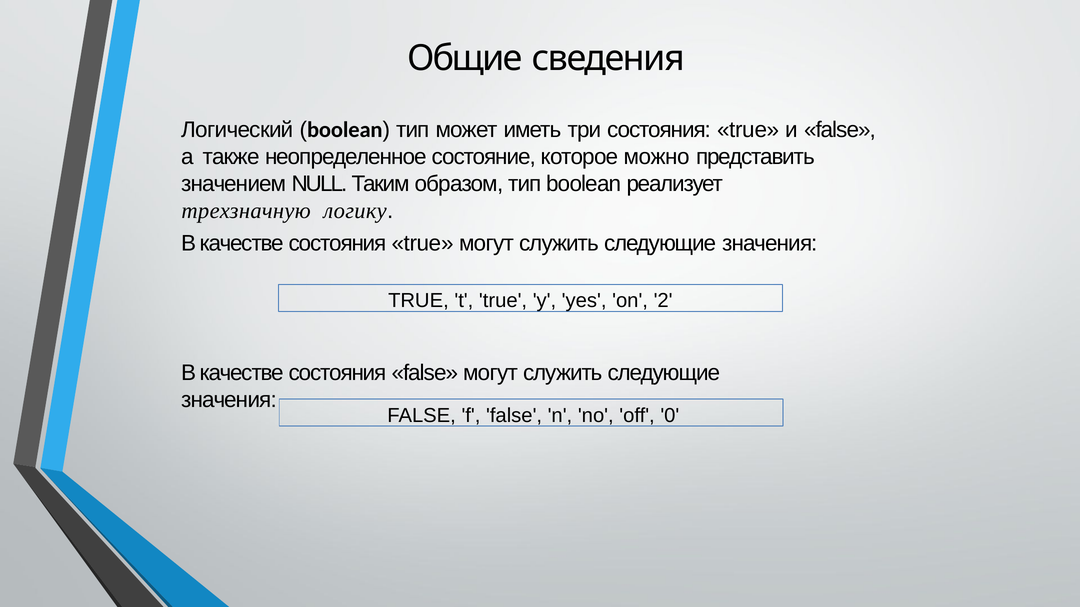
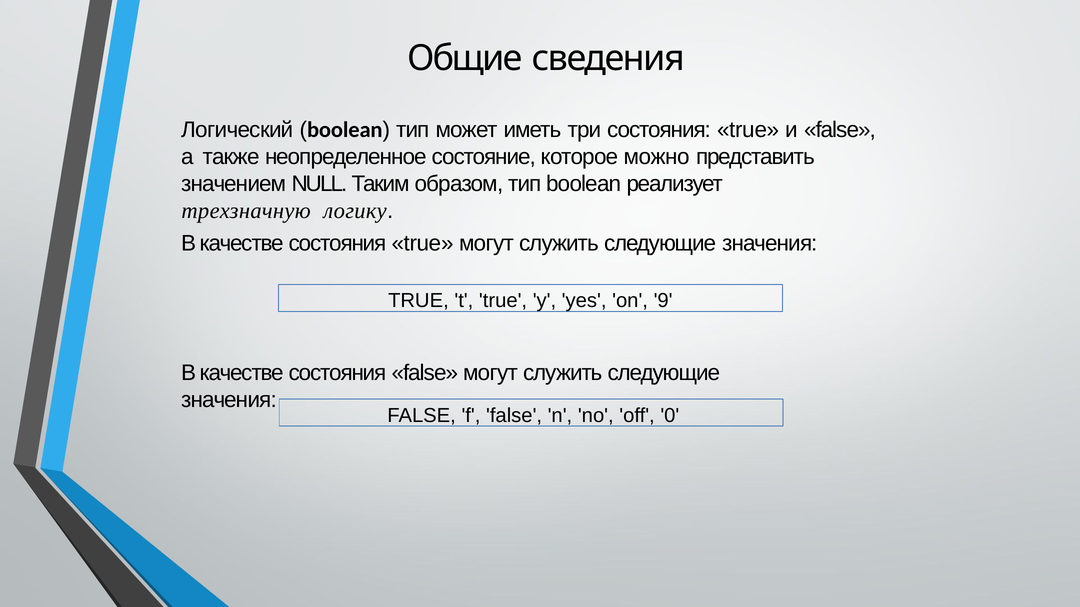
2: 2 -> 9
